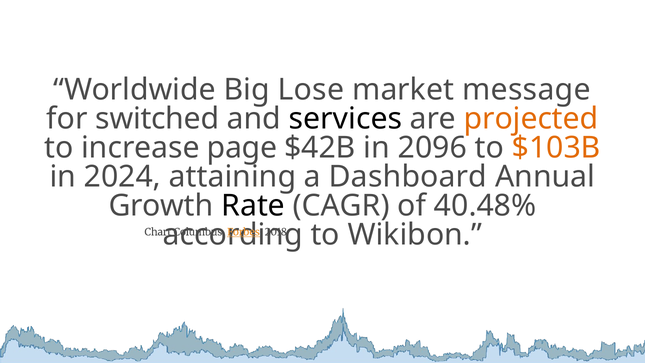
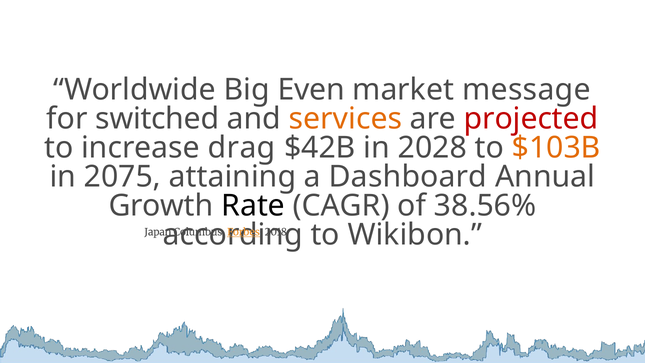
Lose: Lose -> Even
services colour: black -> orange
projected colour: orange -> red
page: page -> drag
2096: 2096 -> 2028
2024: 2024 -> 2075
40.48%: 40.48% -> 38.56%
Chart: Chart -> Japan
